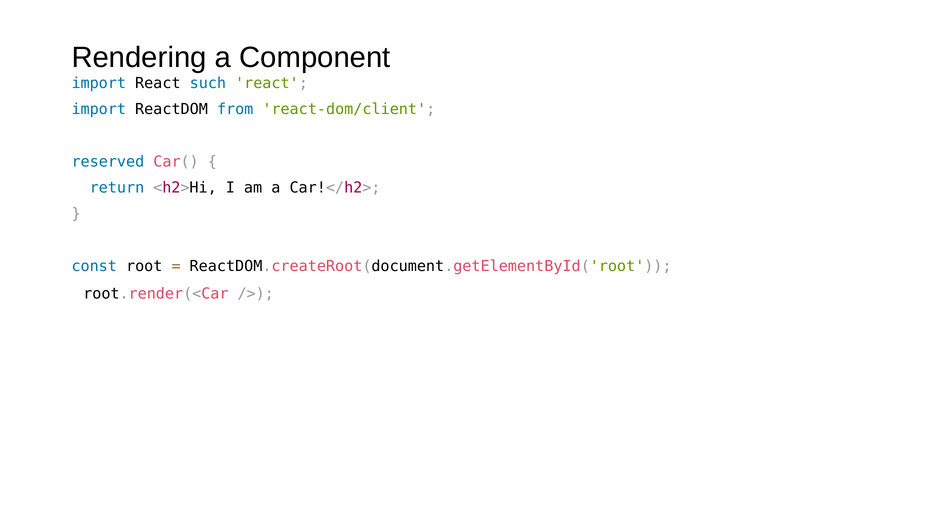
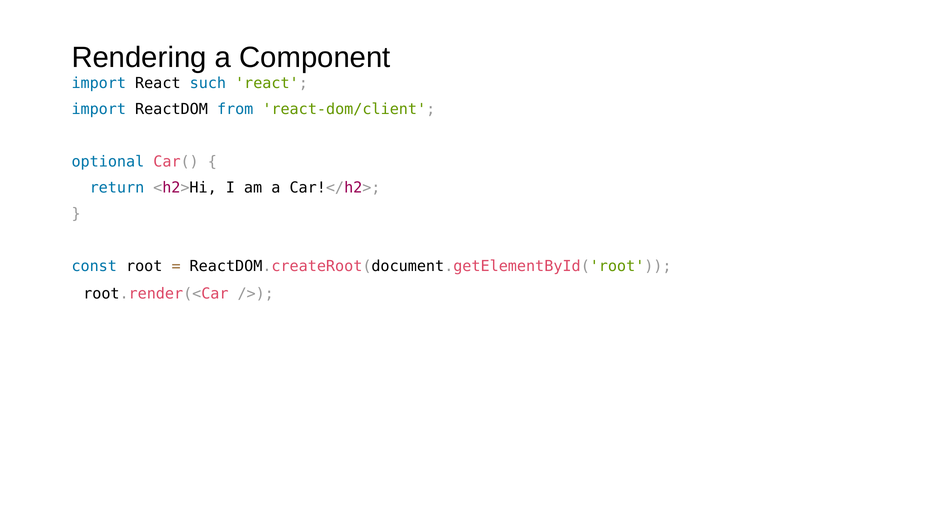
reserved: reserved -> optional
